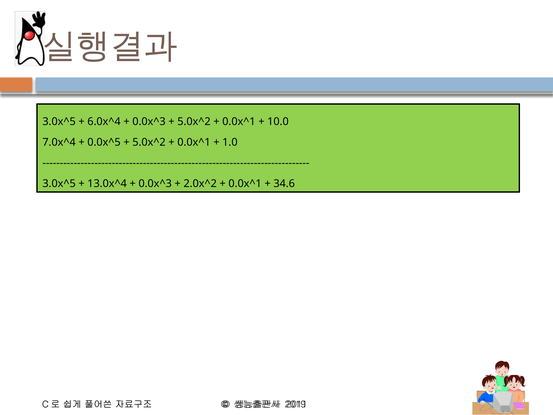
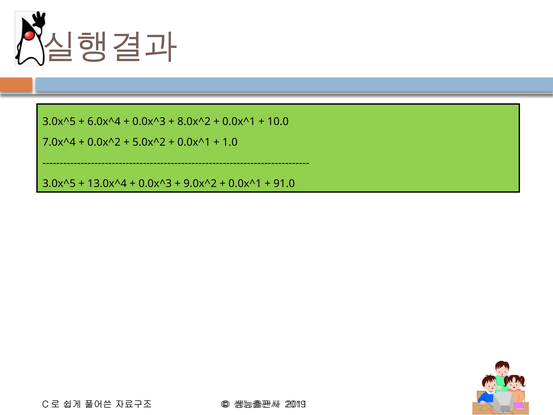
5.0x^2 at (194, 122): 5.0x^2 -> 8.0x^2
0.0x^5: 0.0x^5 -> 0.0x^2
2.0x^2: 2.0x^2 -> 9.0x^2
34.6: 34.6 -> 91.0
